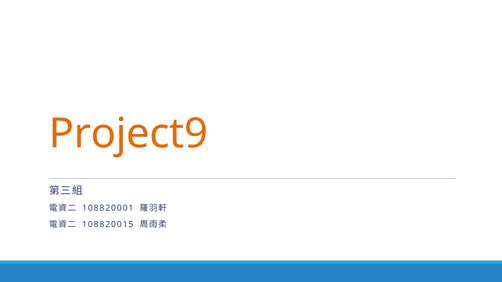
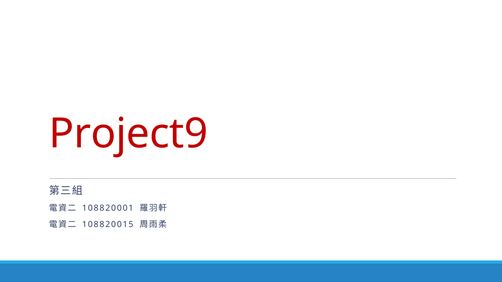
Project9 colour: orange -> red
